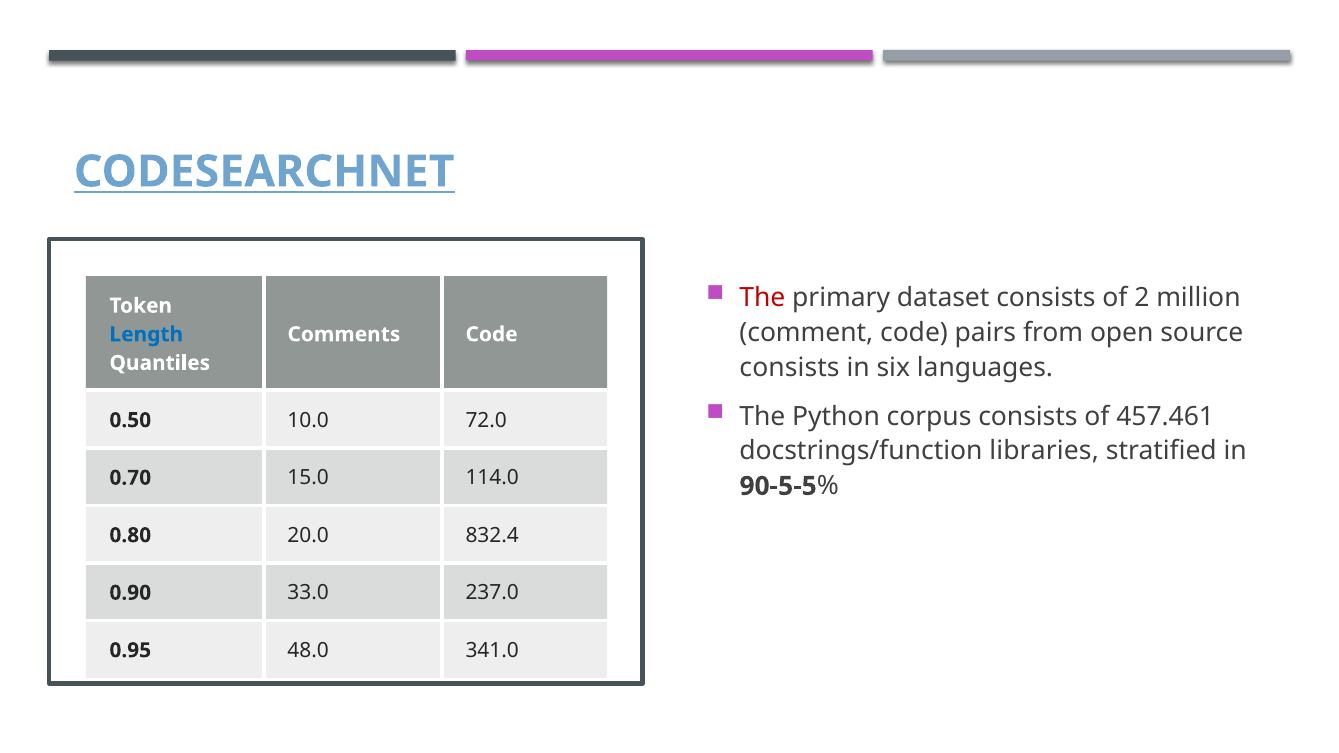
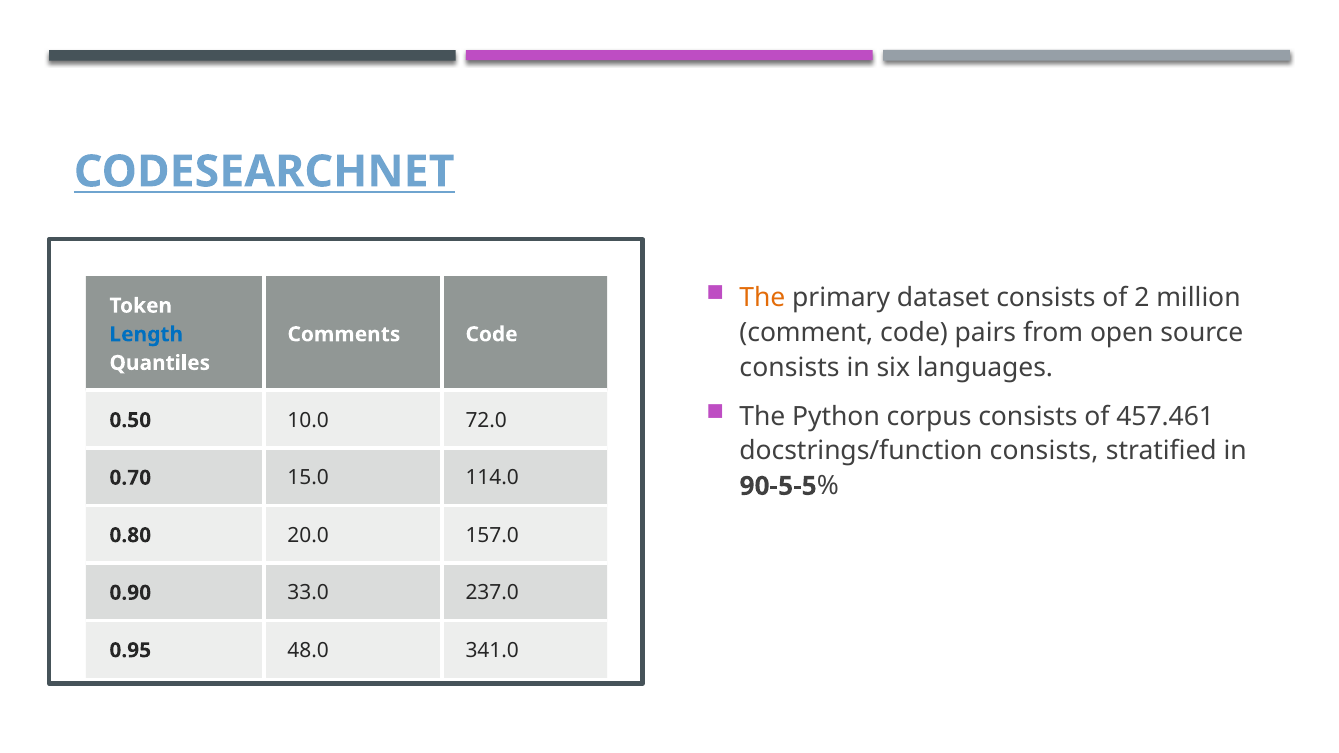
The at (762, 298) colour: red -> orange
docstrings/function libraries: libraries -> consists
832.4: 832.4 -> 157.0
